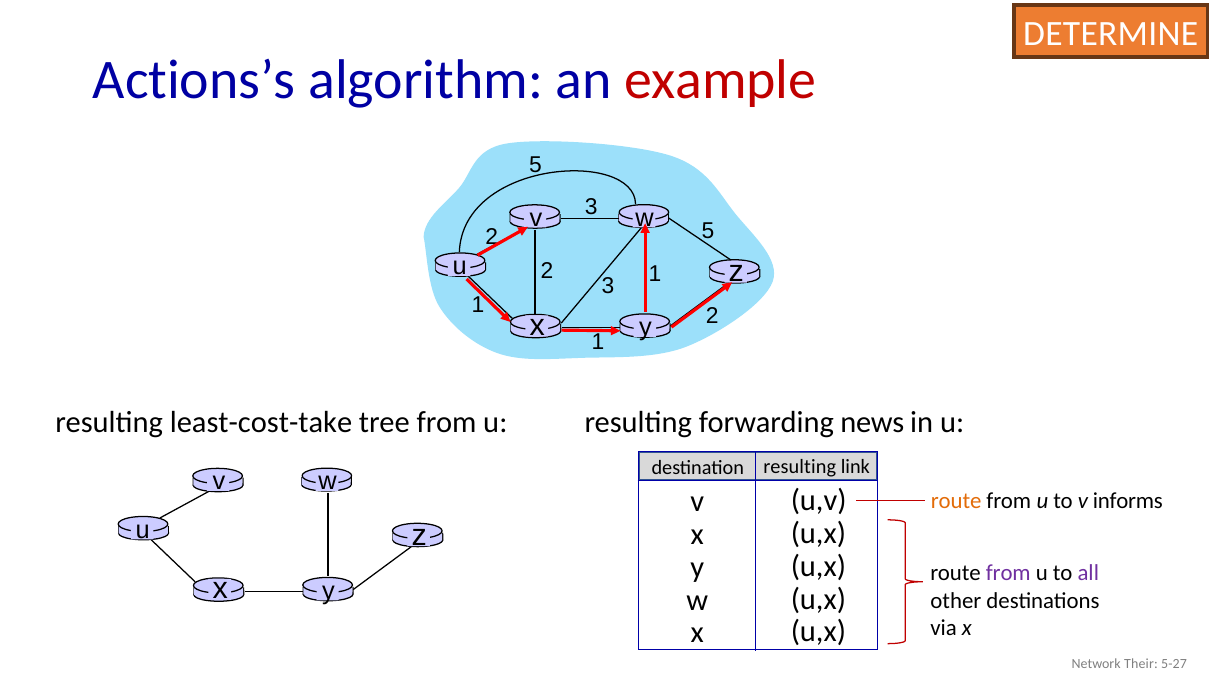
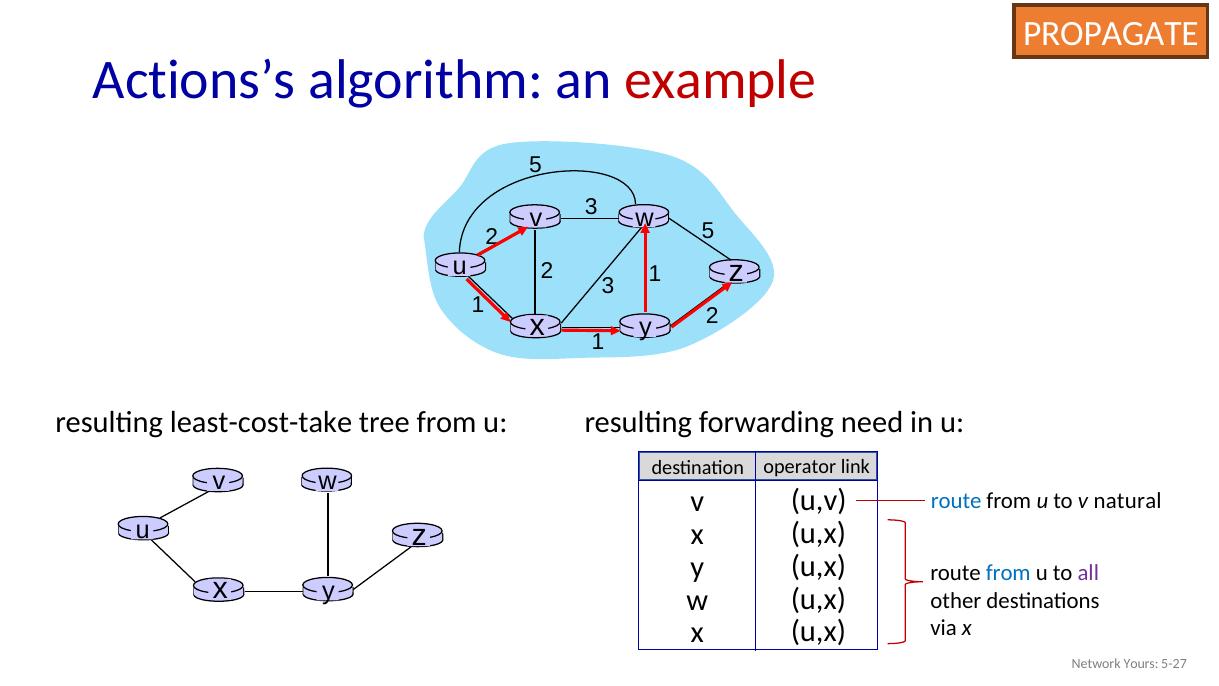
DETERMINE: DETERMINE -> PROPAGATE
news: news -> need
destination resulting: resulting -> operator
route at (956, 501) colour: orange -> blue
informs: informs -> natural
from at (1008, 573) colour: purple -> blue
Their: Their -> Yours
